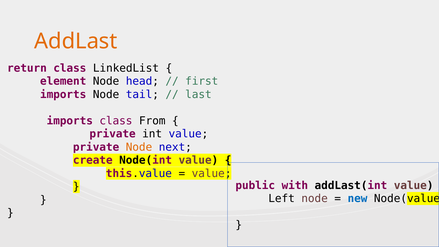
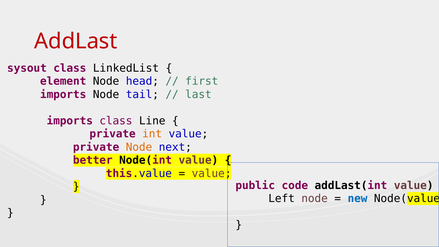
AddLast colour: orange -> red
return: return -> sysout
From: From -> Line
int colour: black -> orange
create: create -> better
with: with -> code
